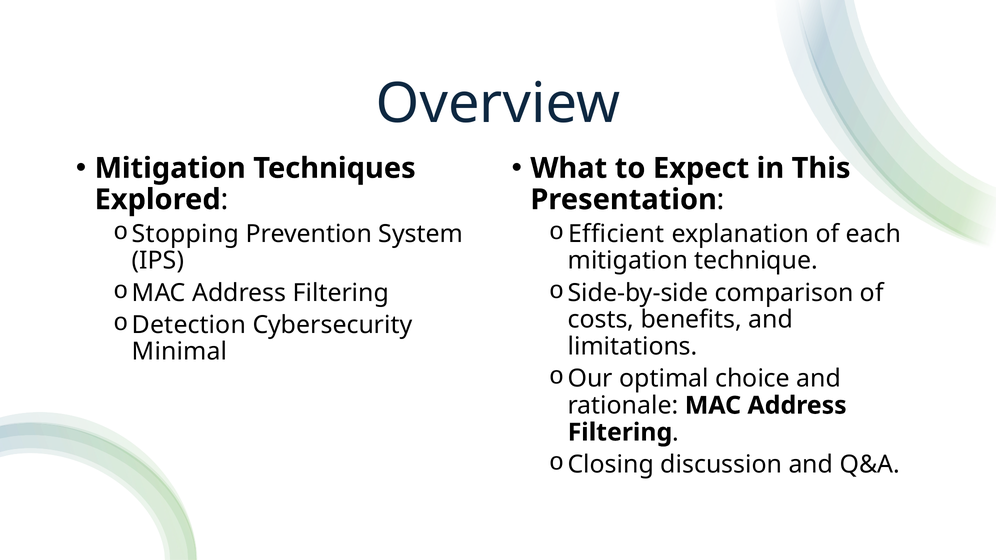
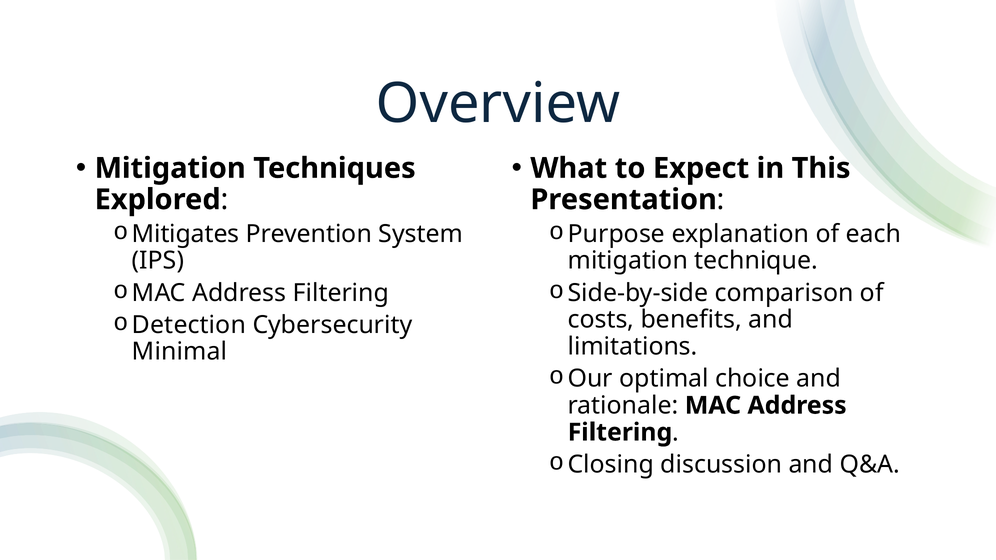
Stopping: Stopping -> Mitigates
Efficient: Efficient -> Purpose
